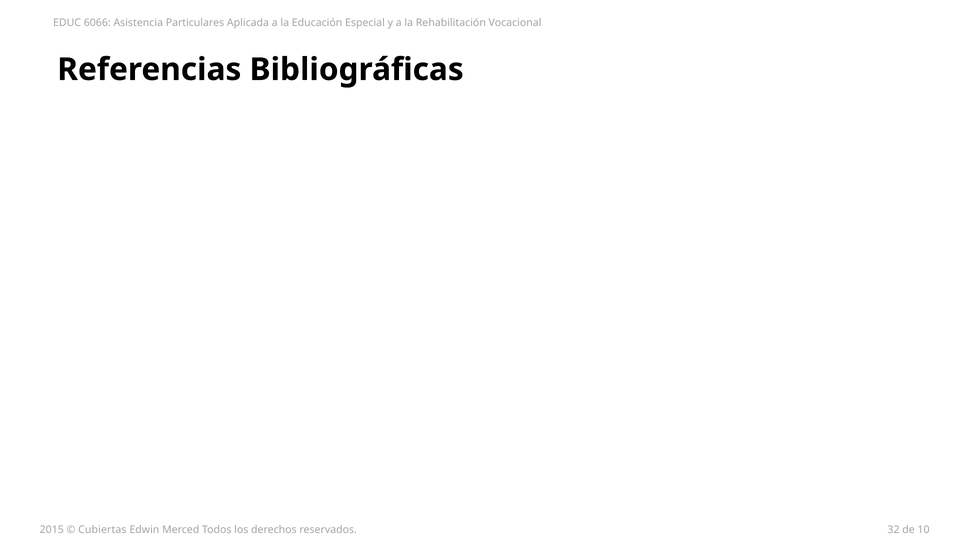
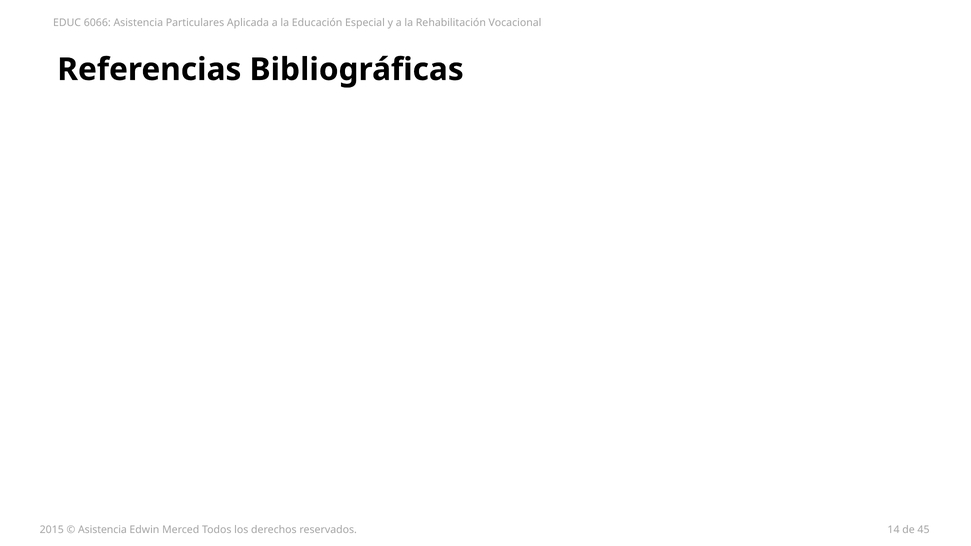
Cubiertas at (102, 530): Cubiertas -> Asistencia
32: 32 -> 14
10: 10 -> 45
